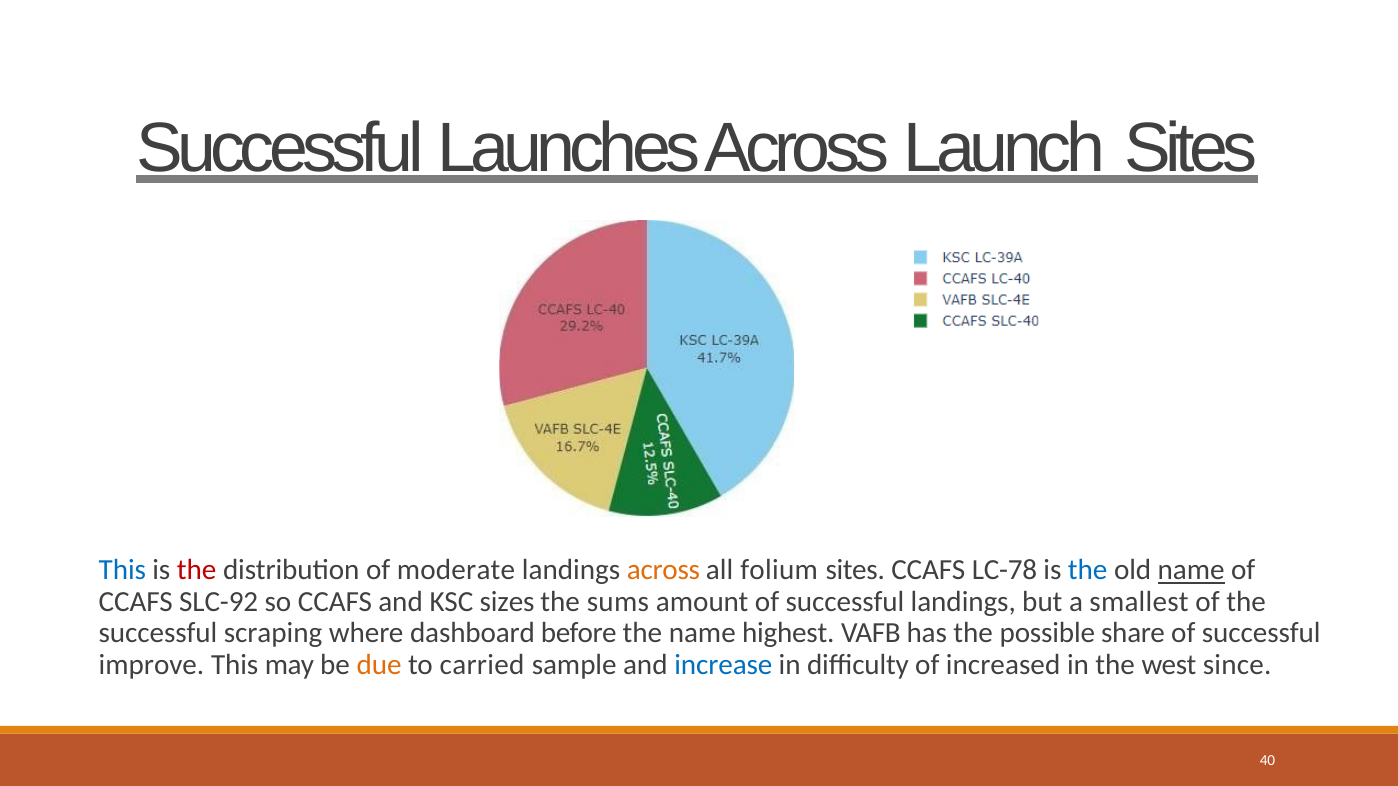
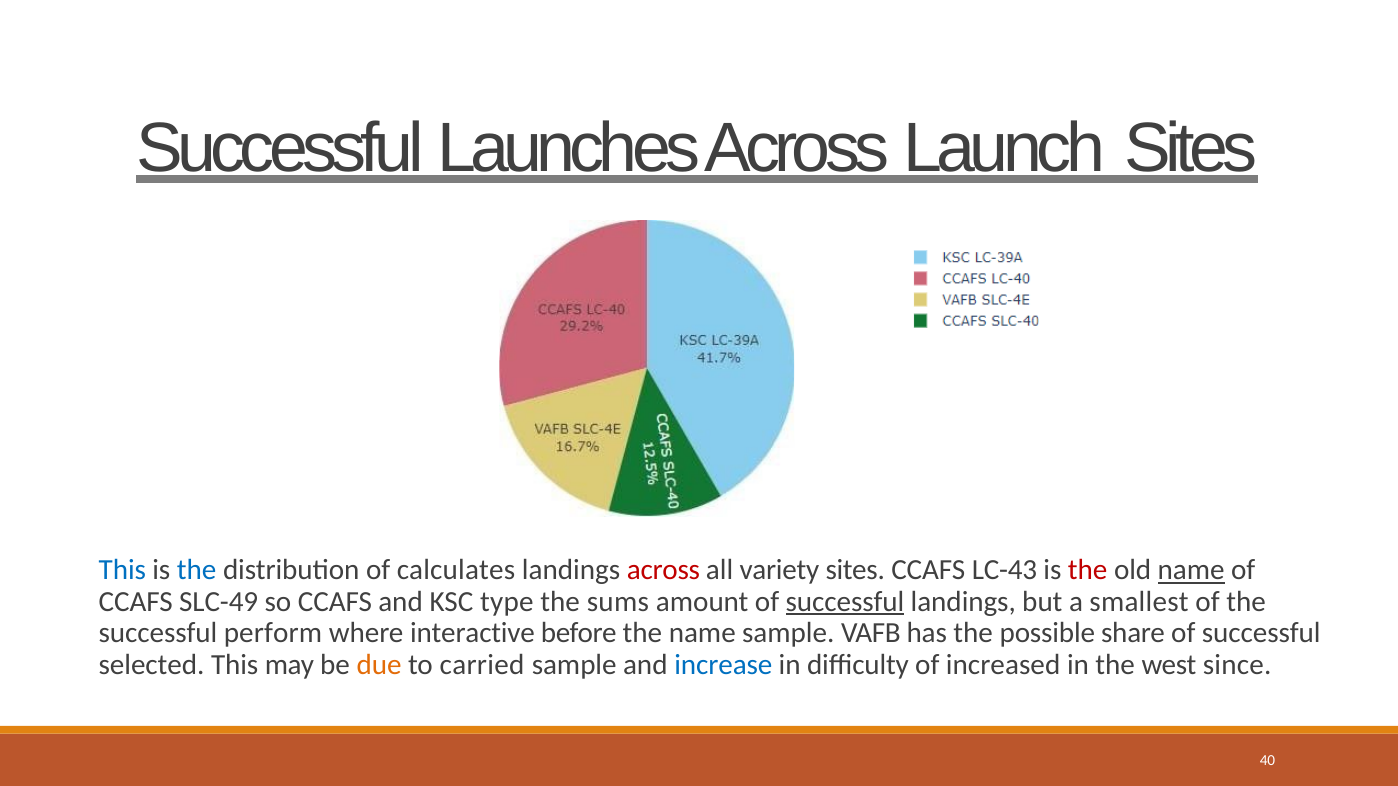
the at (197, 570) colour: red -> blue
moderate: moderate -> calculates
across at (664, 570) colour: orange -> red
folium: folium -> variety
LC-78: LC-78 -> LC-43
the at (1088, 570) colour: blue -> red
SLC-92: SLC-92 -> SLC-49
sizes: sizes -> type
successful at (845, 602) underline: none -> present
scraping: scraping -> perform
dashboard: dashboard -> interactive
name highest: highest -> sample
improve: improve -> selected
